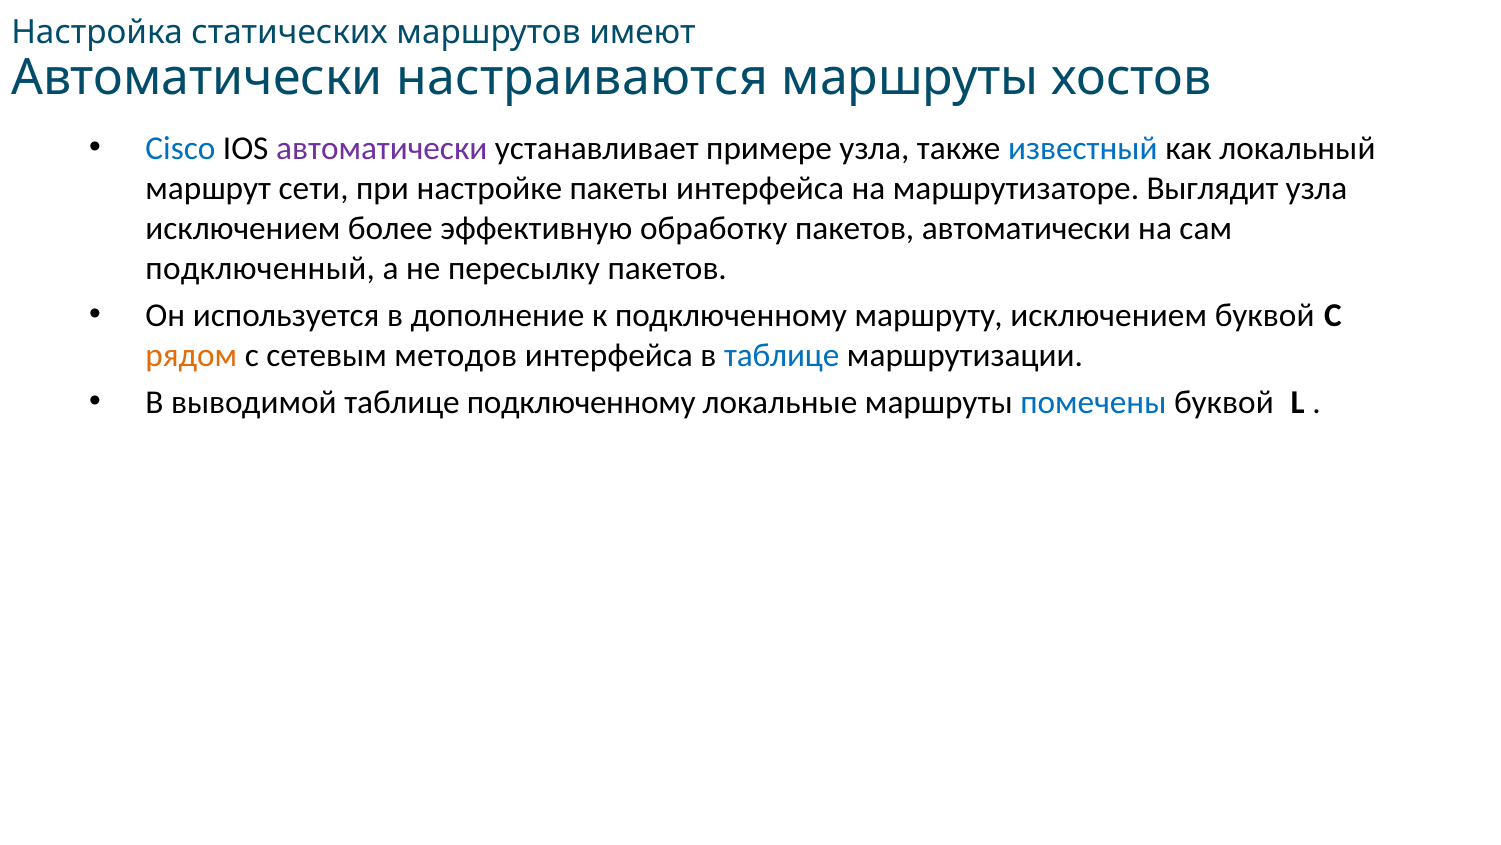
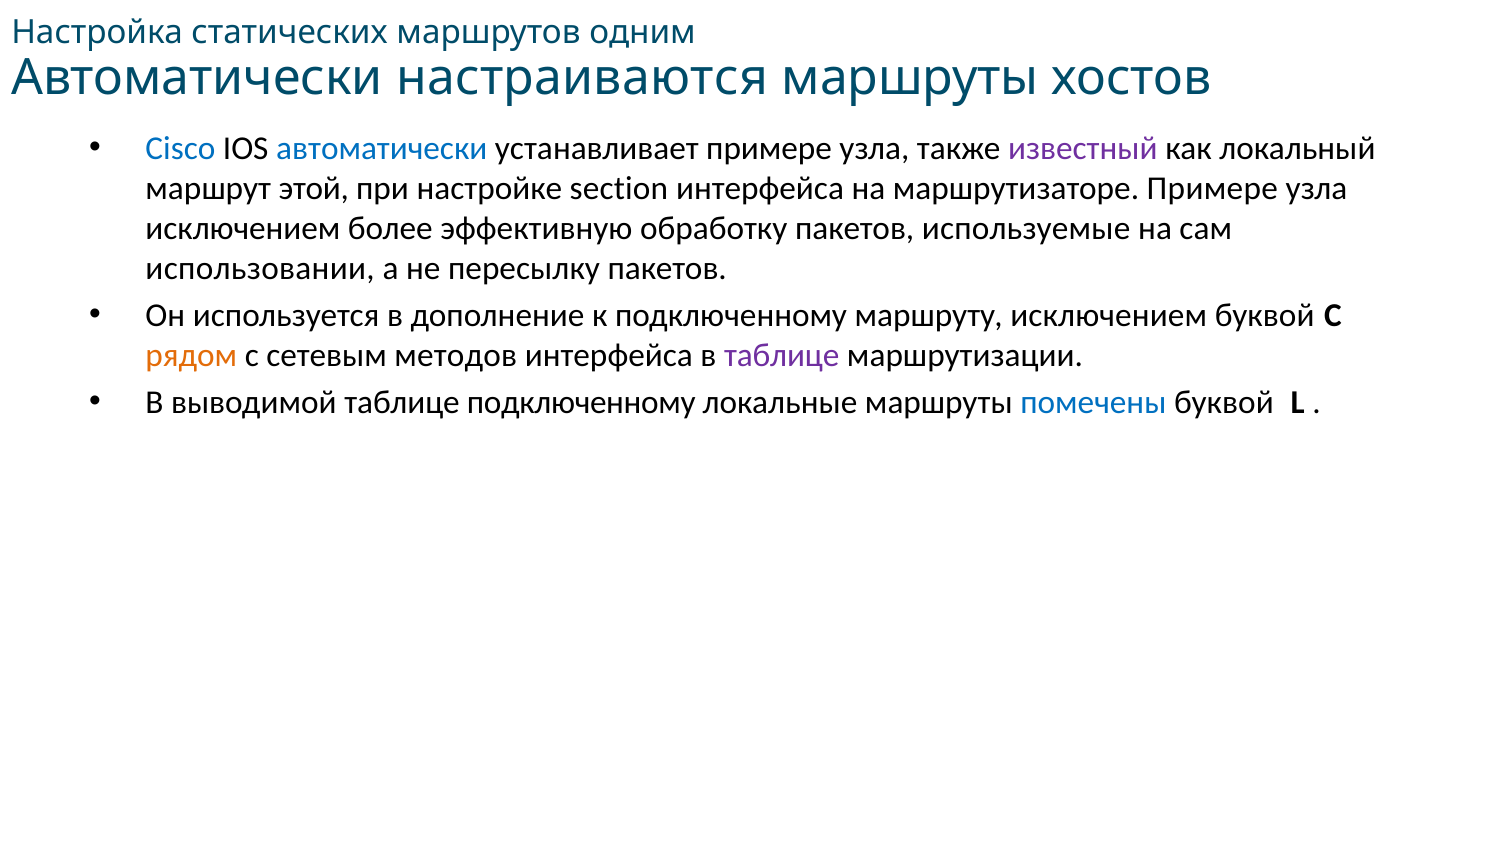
имеют: имеют -> одним
автоматически at (382, 148) colour: purple -> blue
известный colour: blue -> purple
сети: сети -> этой
пакеты: пакеты -> section
маршрутизаторе Выглядит: Выглядит -> Примере
пакетов автоматически: автоматически -> используемые
подключенный: подключенный -> использовании
таблице at (782, 355) colour: blue -> purple
